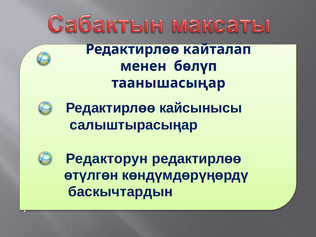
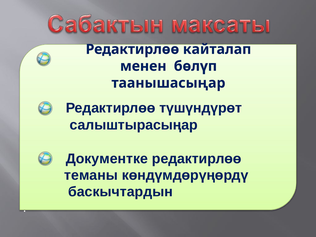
кайсынысы: кайсынысы -> түшүндүрөт
Редакторун: Редакторун -> Документке
өтүлгөн: өтүлгөн -> теманы
